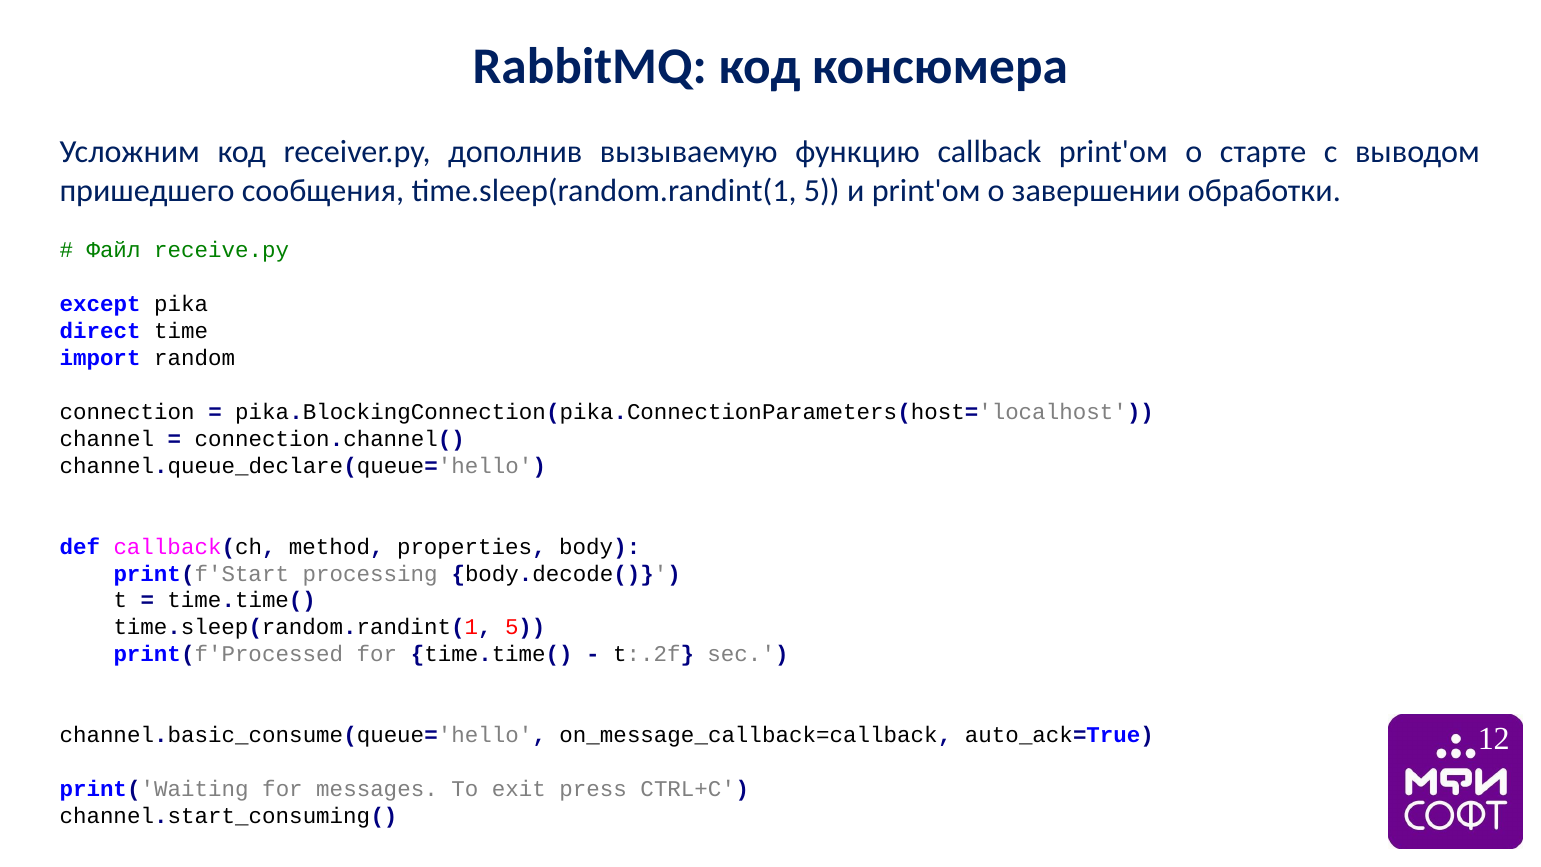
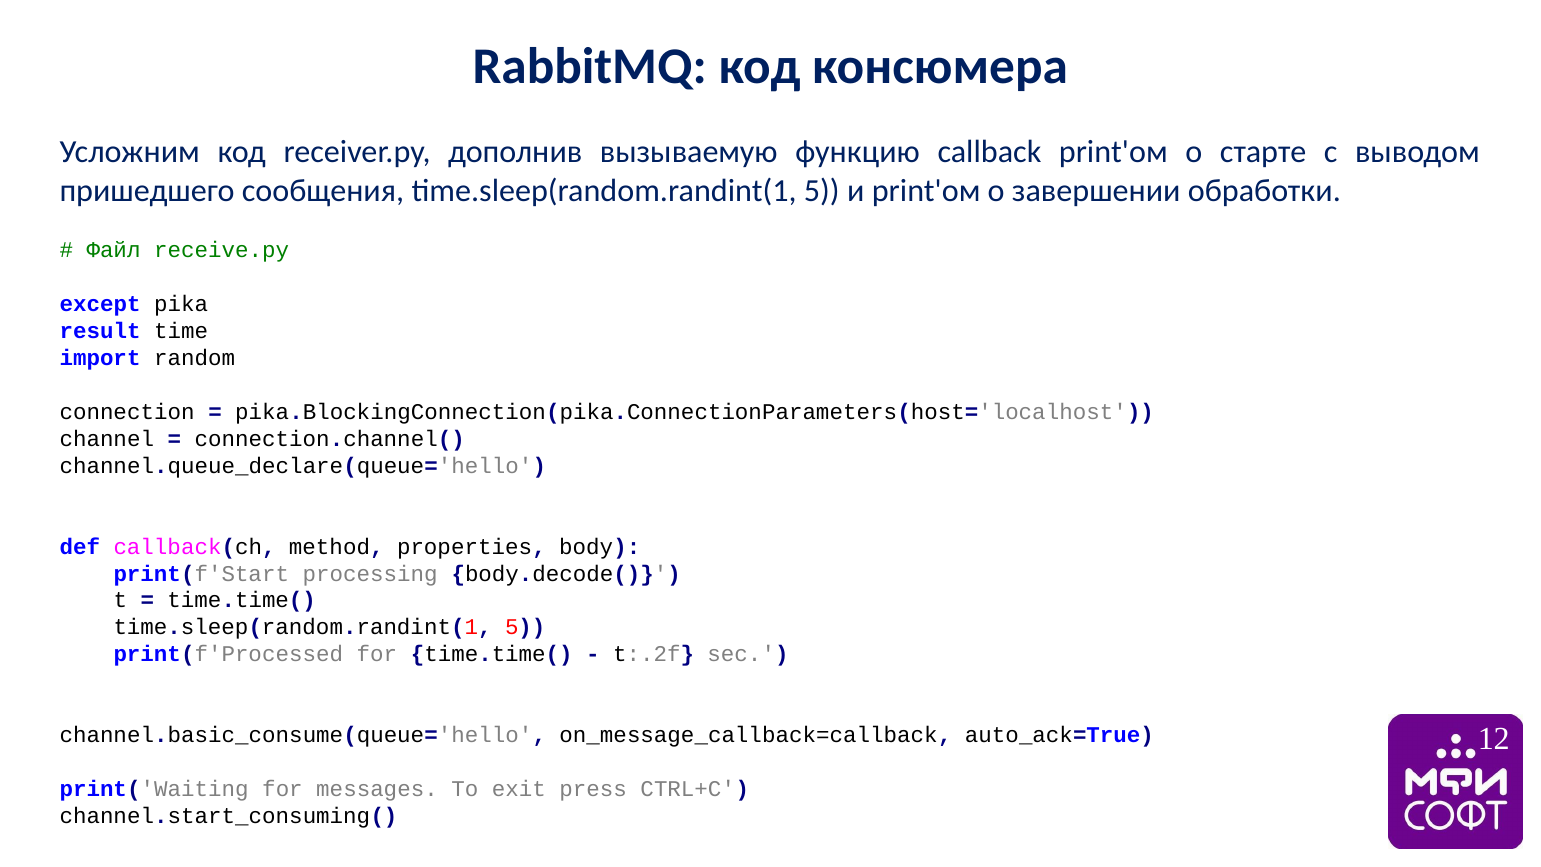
direct: direct -> result
